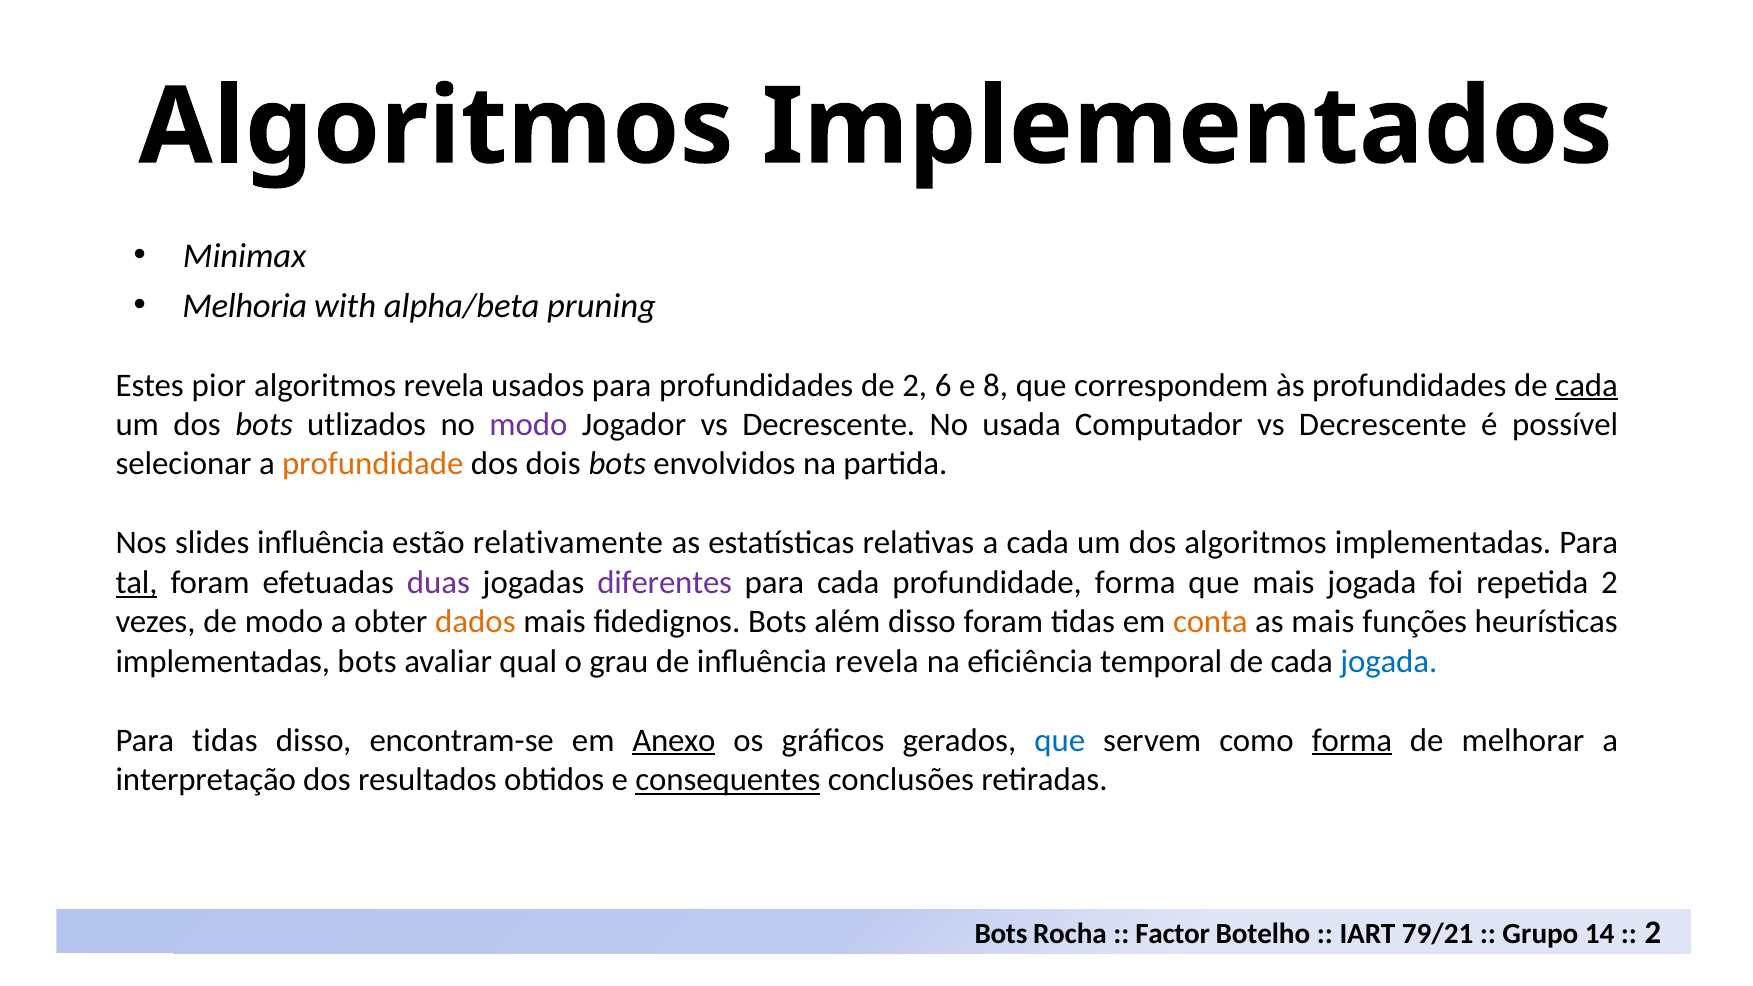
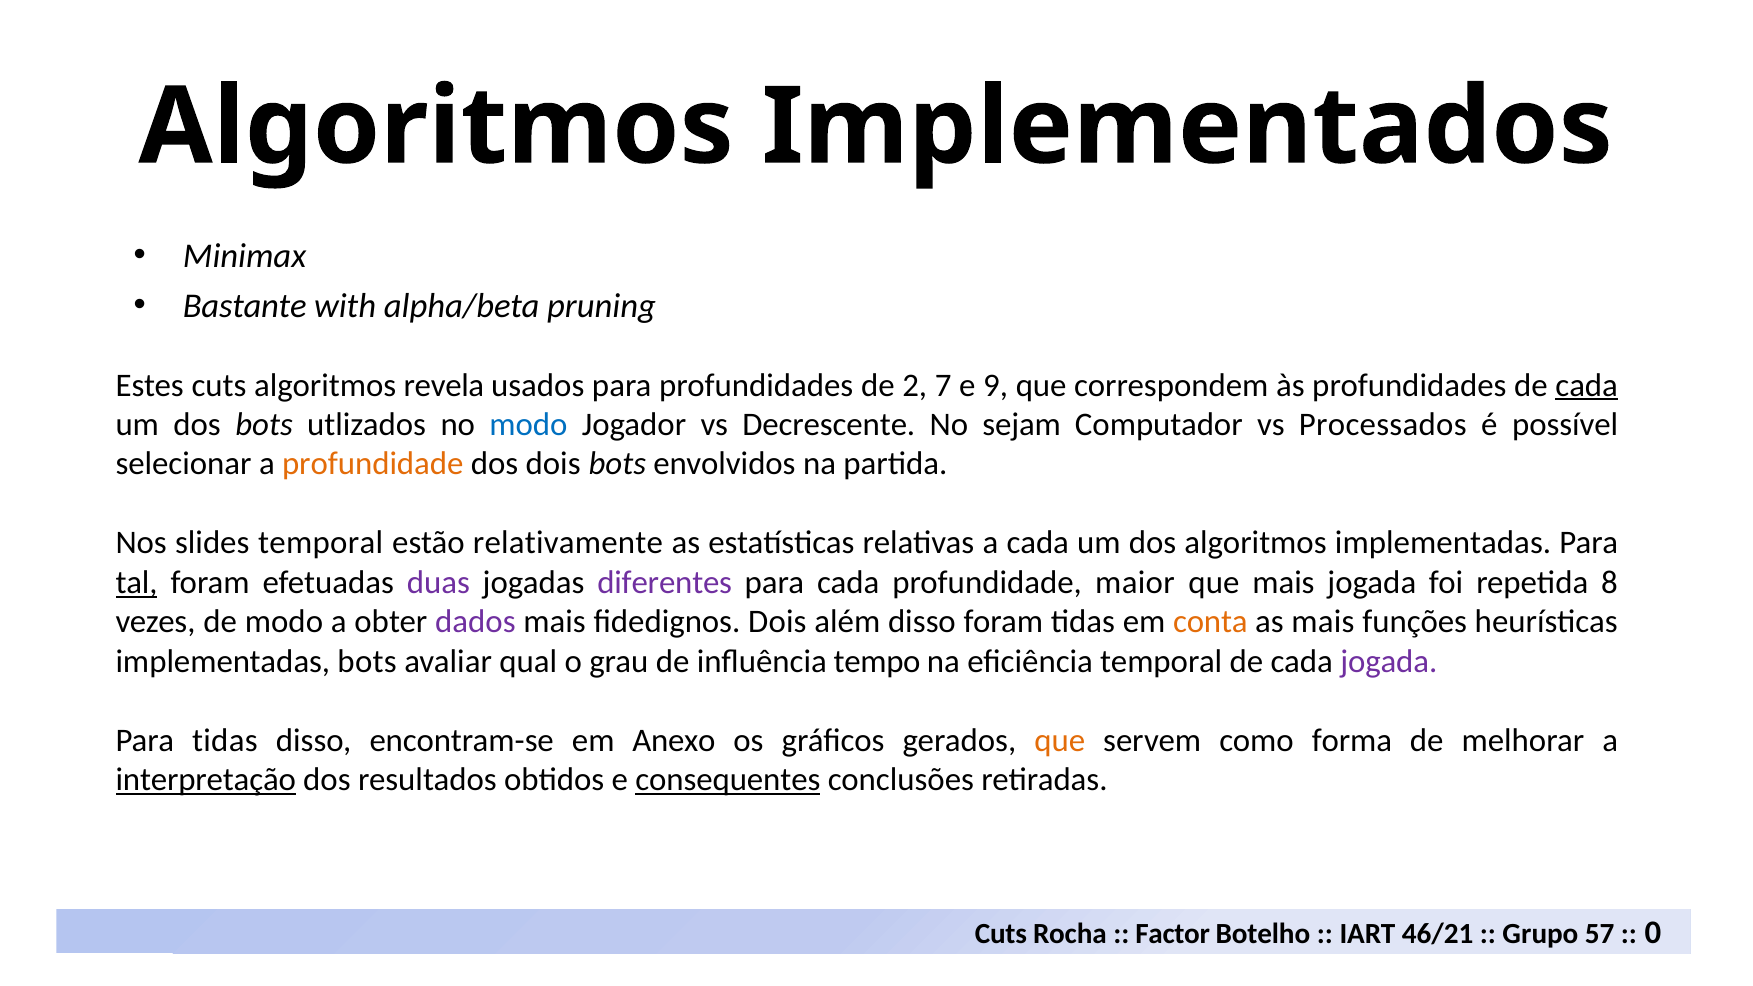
Melhoria: Melhoria -> Bastante
Estes pior: pior -> cuts
6: 6 -> 7
8: 8 -> 9
modo at (528, 425) colour: purple -> blue
usada: usada -> sejam
Computador vs Decrescente: Decrescente -> Processados
slides influência: influência -> temporal
profundidade forma: forma -> maior
repetida 2: 2 -> 8
dados colour: orange -> purple
fidedignos Bots: Bots -> Dois
influência revela: revela -> tempo
jogada at (1389, 661) colour: blue -> purple
Anexo underline: present -> none
que at (1060, 740) colour: blue -> orange
forma at (1352, 740) underline: present -> none
interpretação underline: none -> present
Bots at (1001, 934): Bots -> Cuts
79/21: 79/21 -> 46/21
14: 14 -> 57
2 at (1653, 933): 2 -> 0
